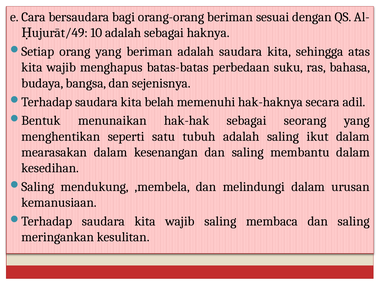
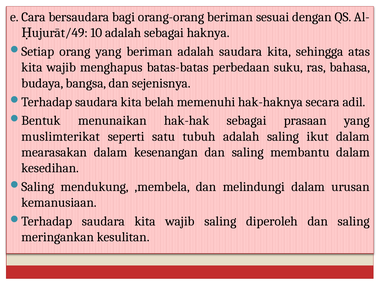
seorang: seorang -> prasaan
menghentikan: menghentikan -> muslimterikat
membaca: membaca -> diperoleh
